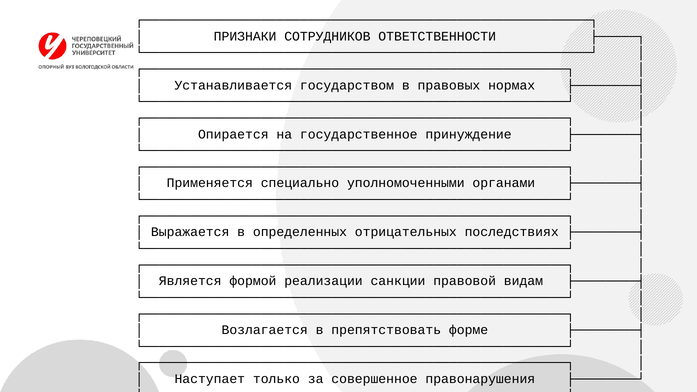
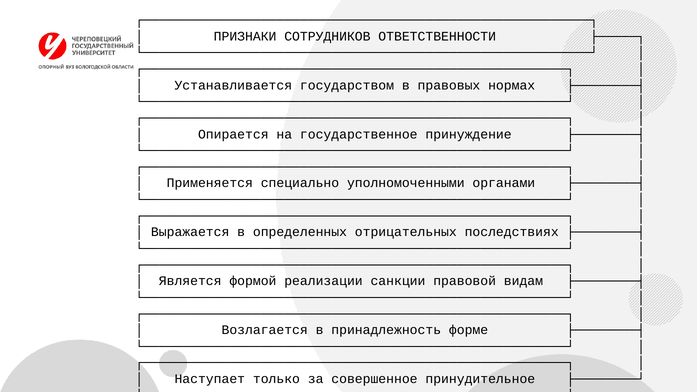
препятствовать: препятствовать -> принадлежность
правонарушения: правонарушения -> принудительное
